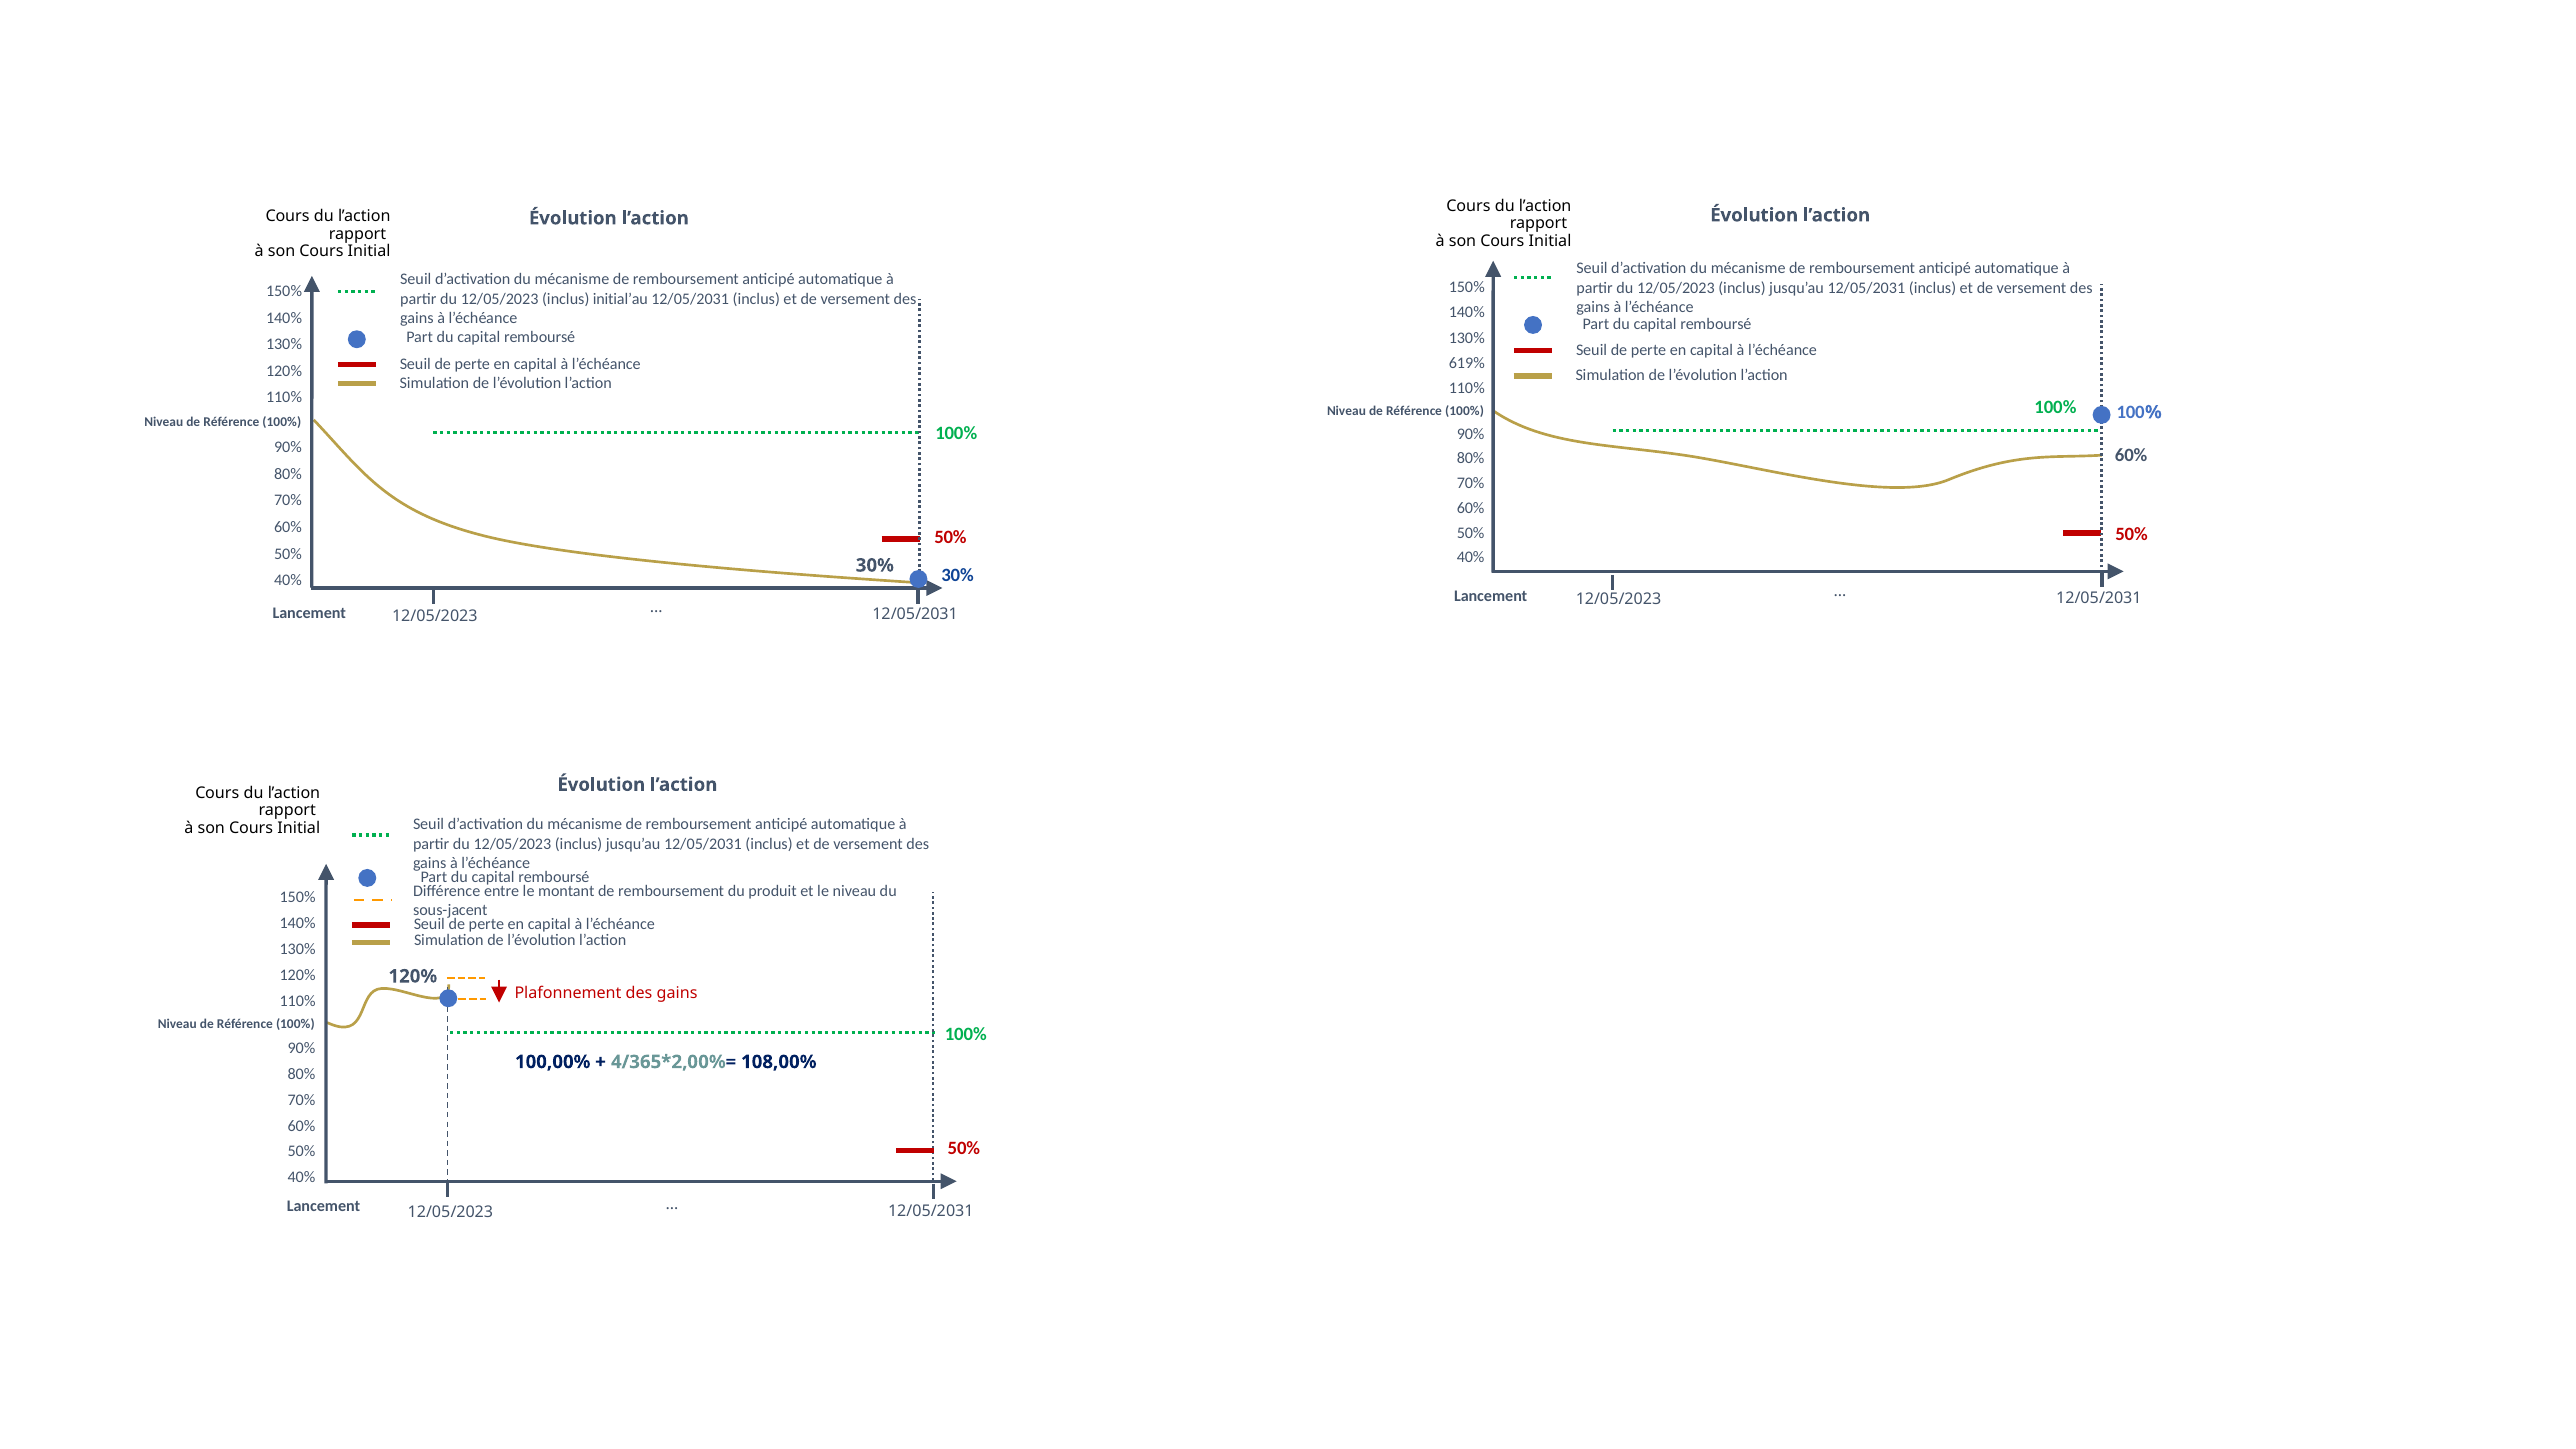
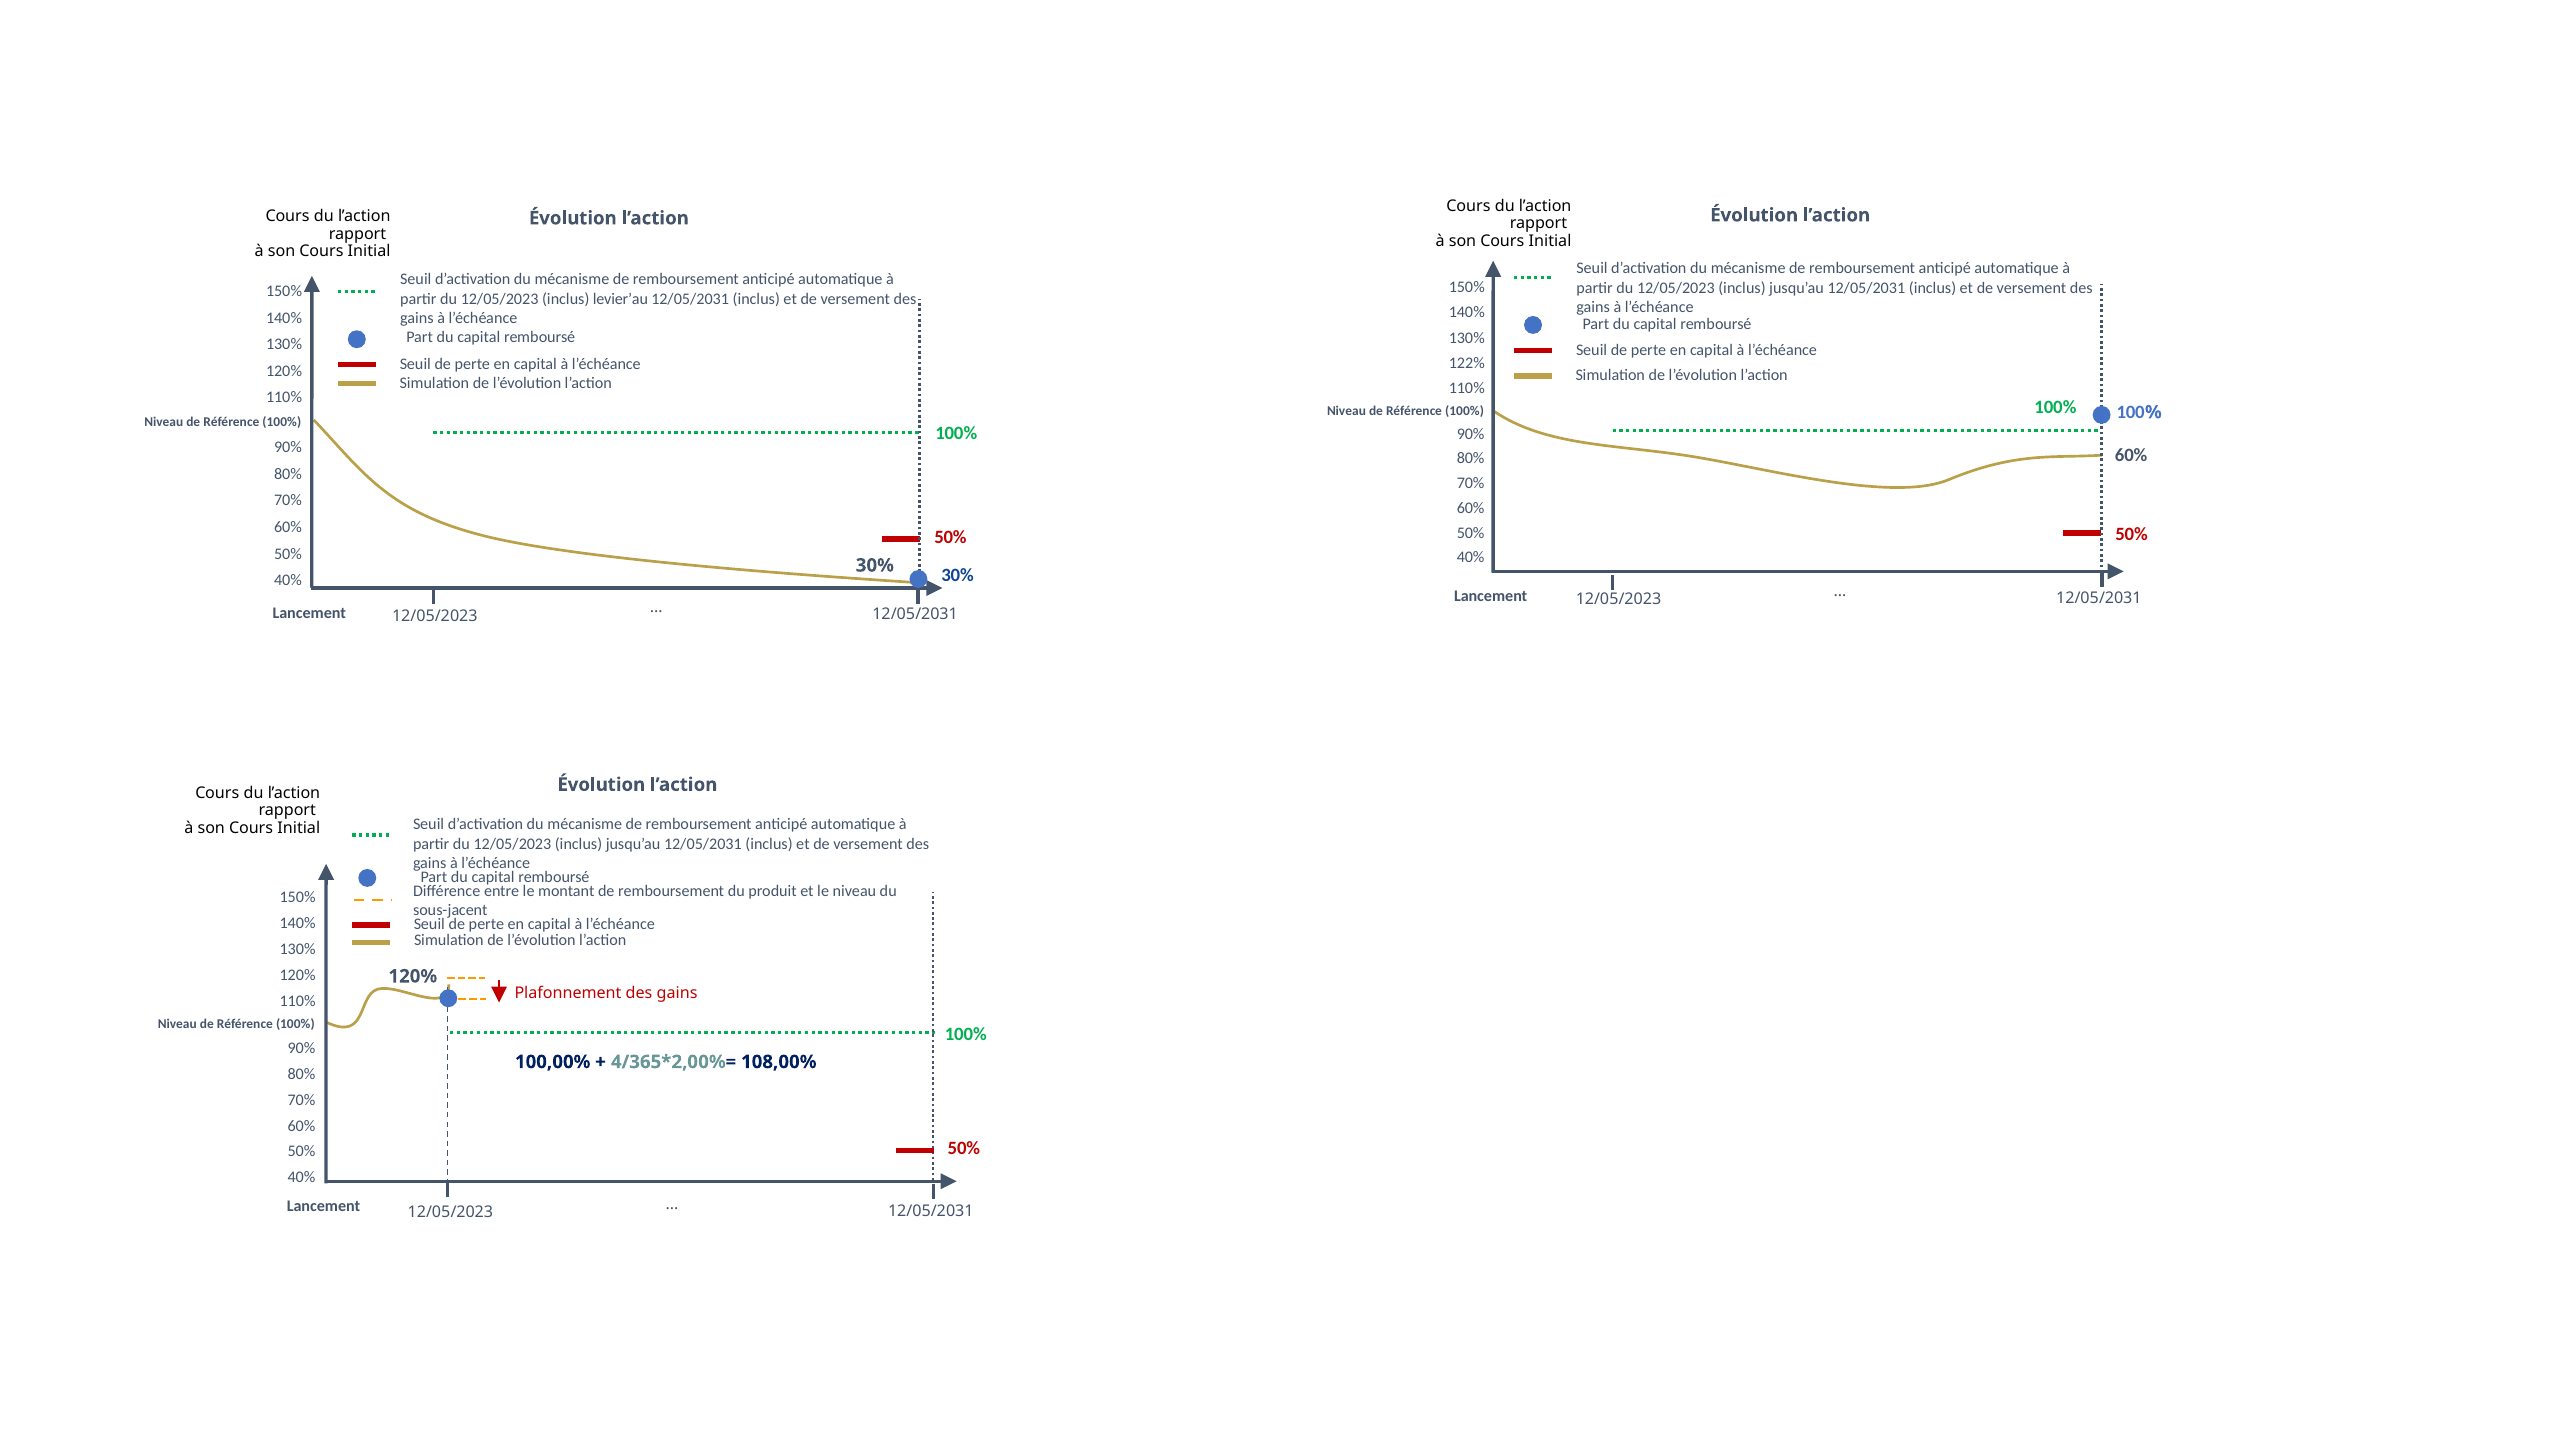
initial’au: initial’au -> levier’au
619%: 619% -> 122%
